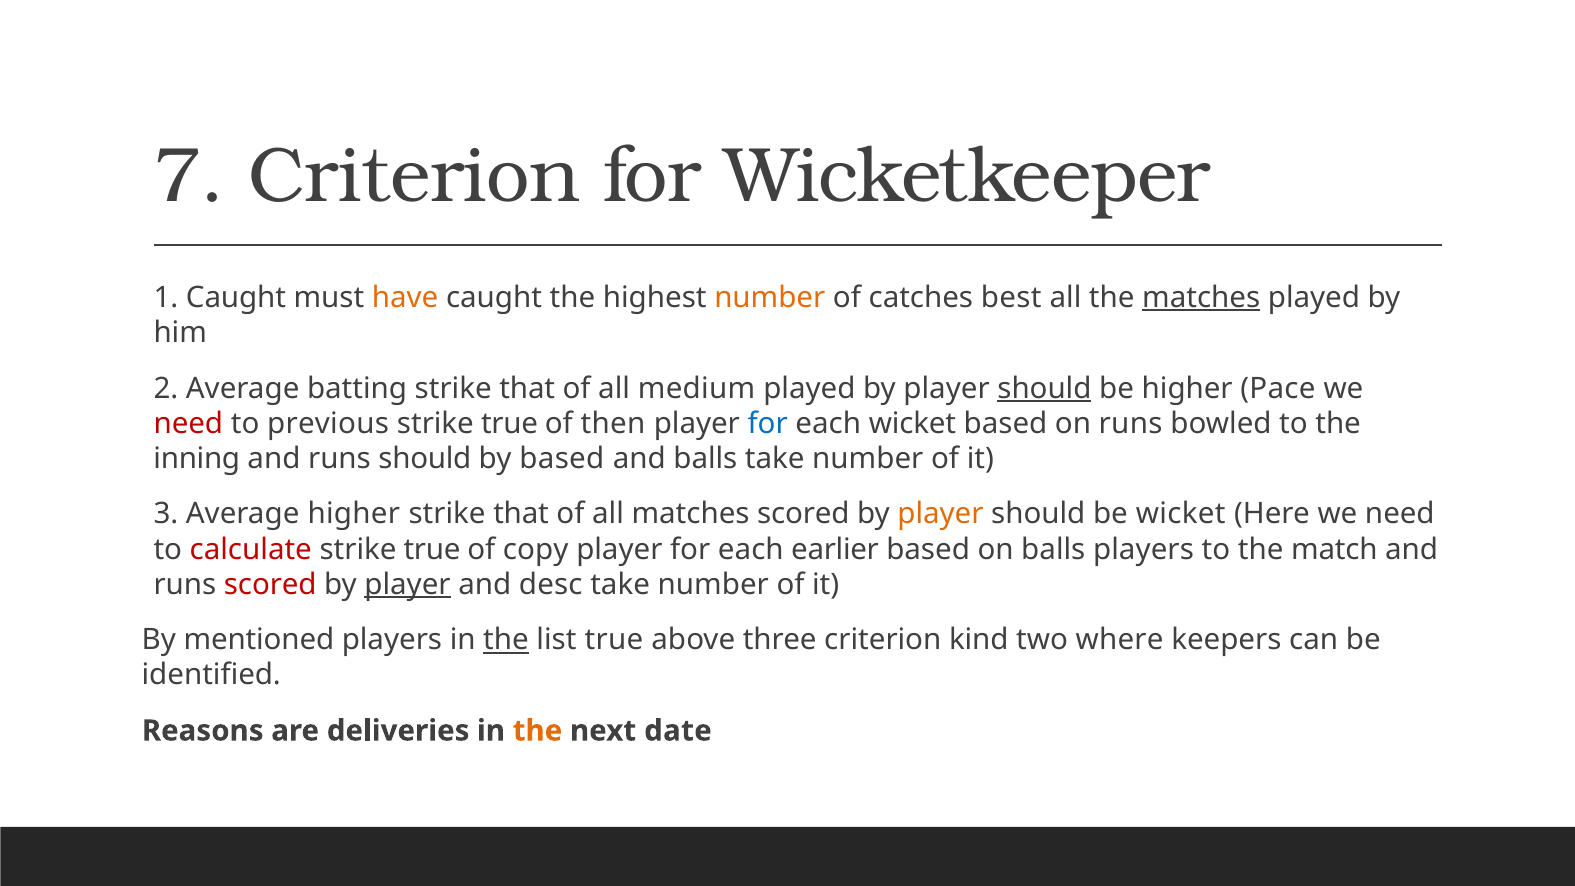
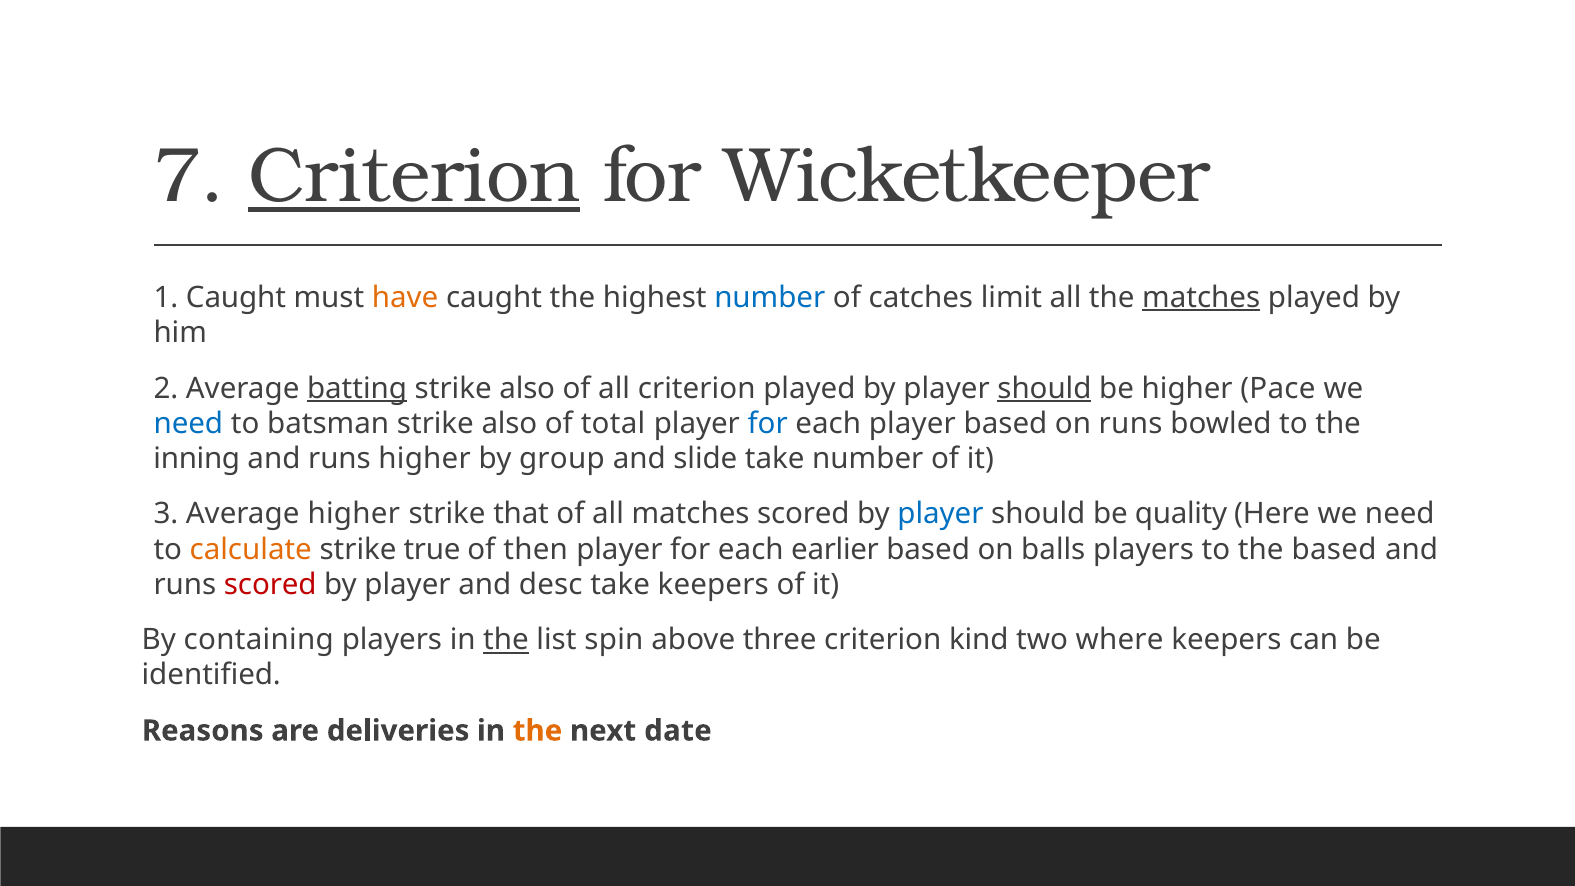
Criterion at (414, 176) underline: none -> present
number at (770, 298) colour: orange -> blue
best: best -> limit
batting underline: none -> present
that at (527, 388): that -> also
all medium: medium -> criterion
need at (188, 423) colour: red -> blue
previous: previous -> batsman
true at (509, 423): true -> also
then: then -> total
each wicket: wicket -> player
runs should: should -> higher
by based: based -> group
and balls: balls -> slide
player at (940, 514) colour: orange -> blue
be wicket: wicket -> quality
calculate colour: red -> orange
copy: copy -> then
the match: match -> based
player at (408, 584) underline: present -> none
number at (713, 584): number -> keepers
mentioned: mentioned -> containing
list true: true -> spin
